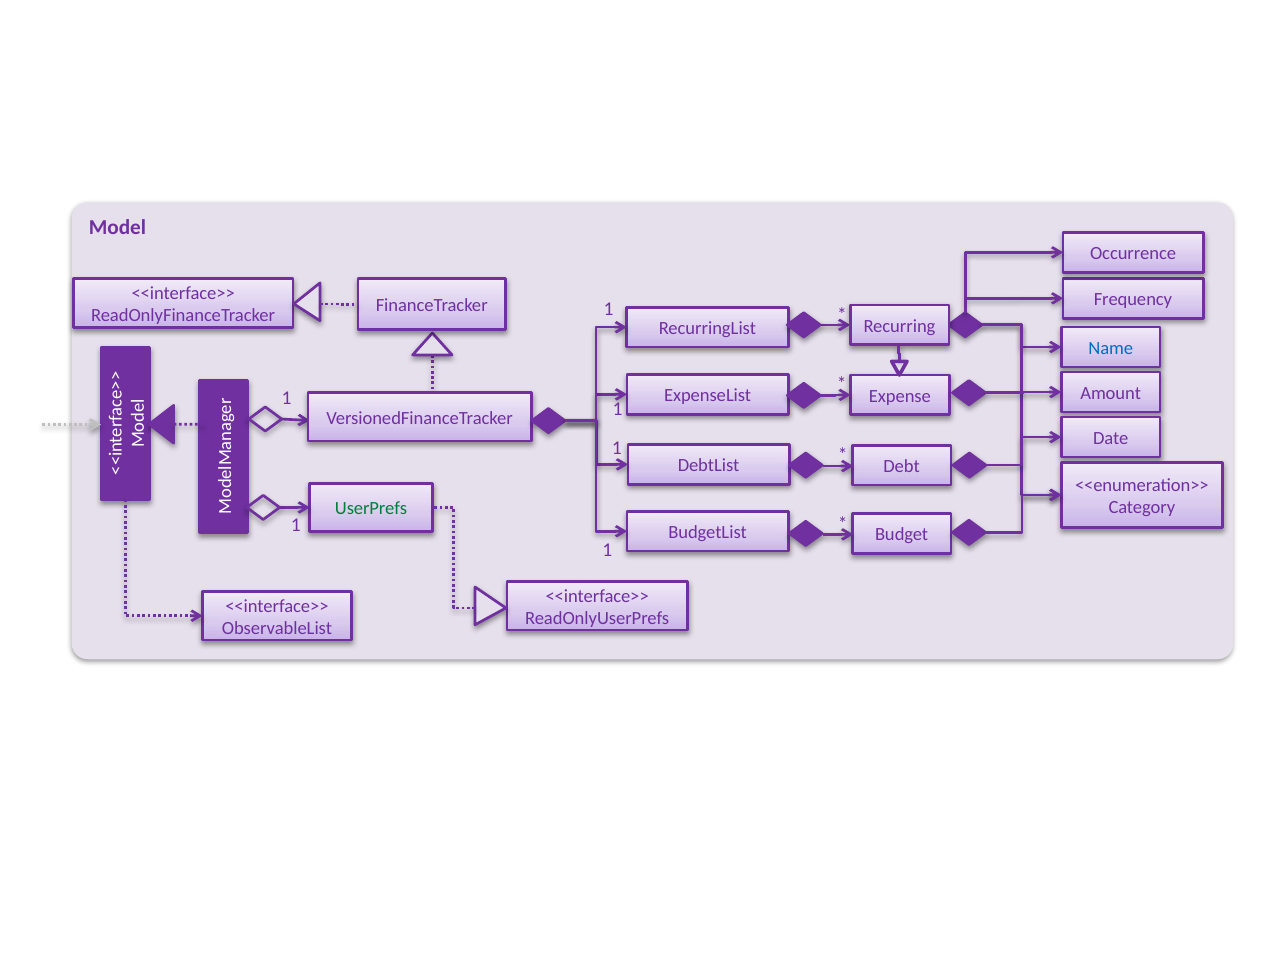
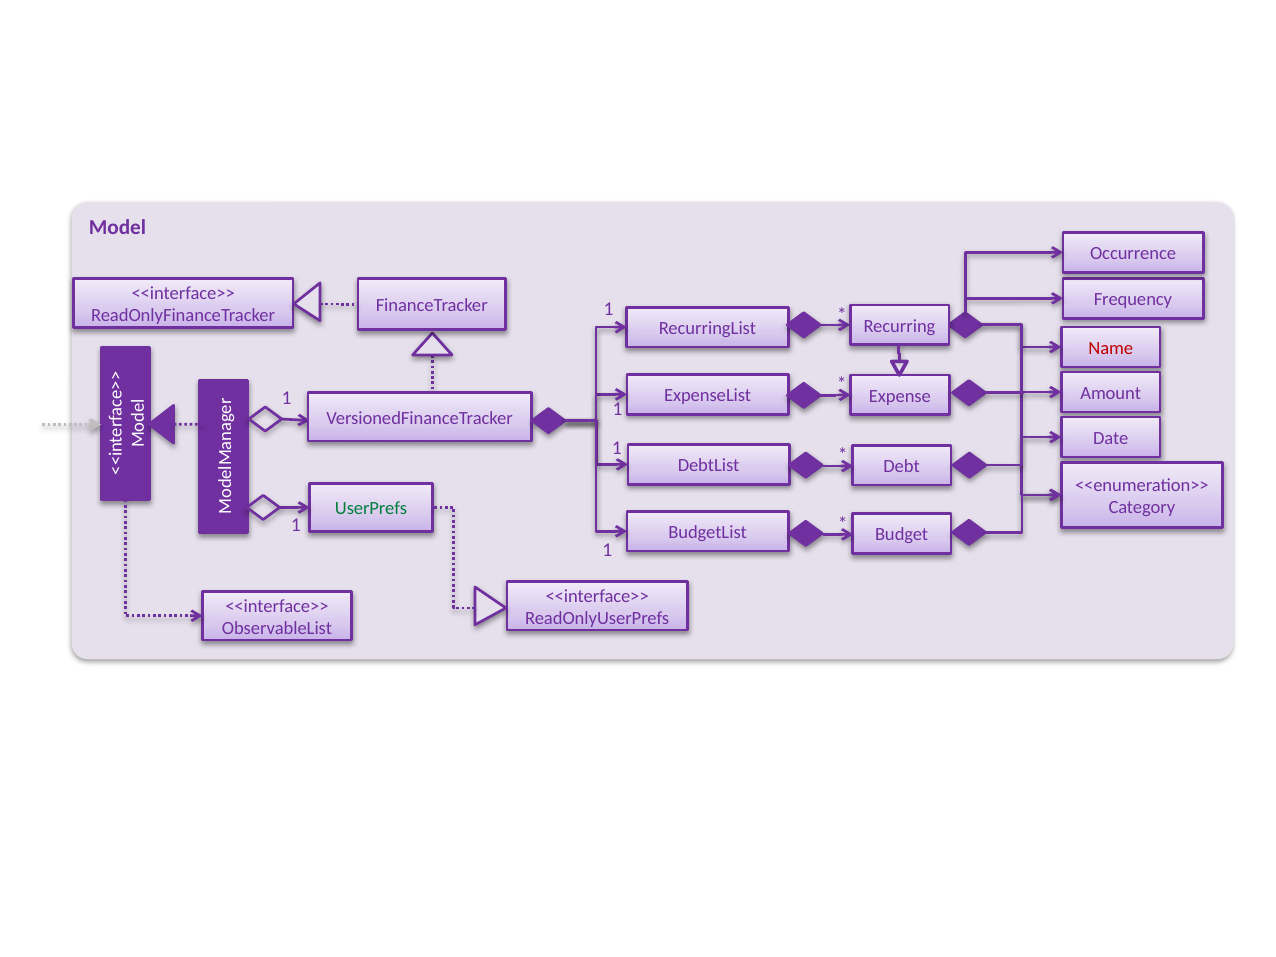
Name colour: blue -> red
